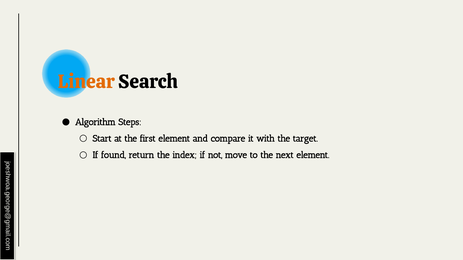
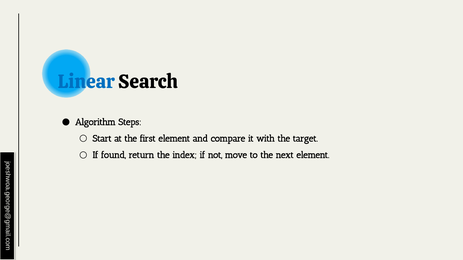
Linear colour: orange -> blue
